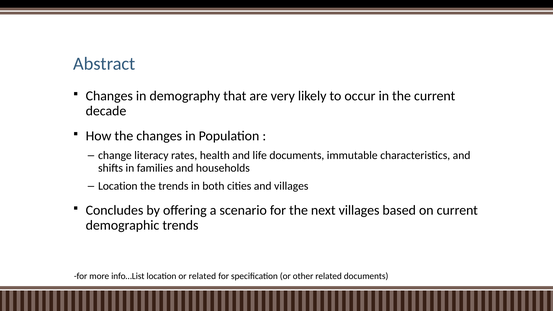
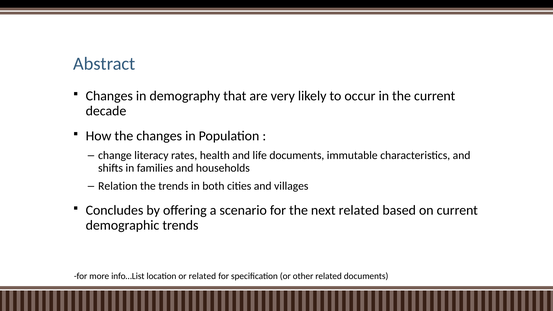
Location at (118, 186): Location -> Relation
next villages: villages -> related
